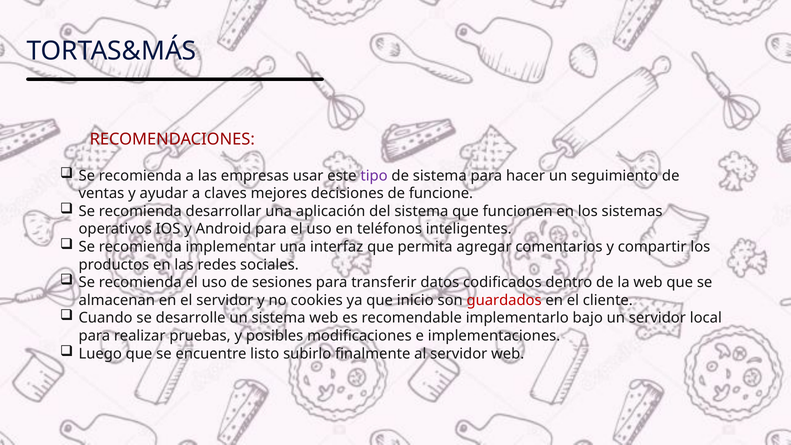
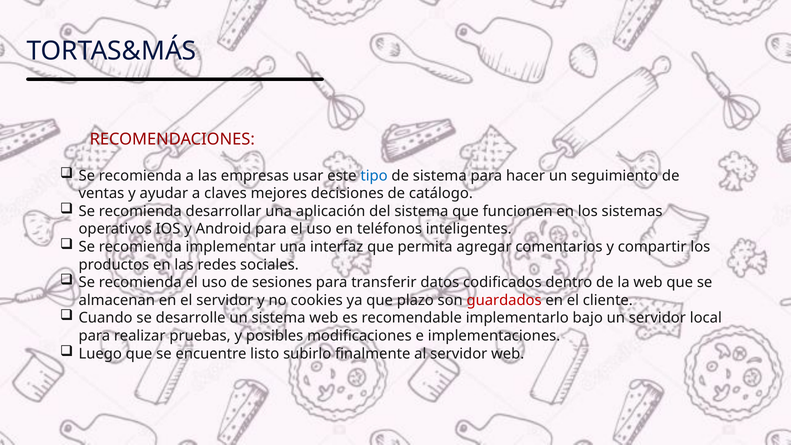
tipo colour: purple -> blue
funcione: funcione -> catálogo
inicio: inicio -> plazo
